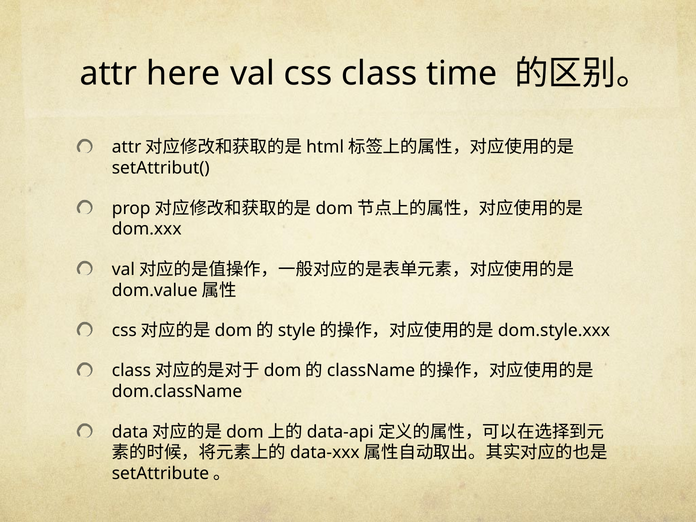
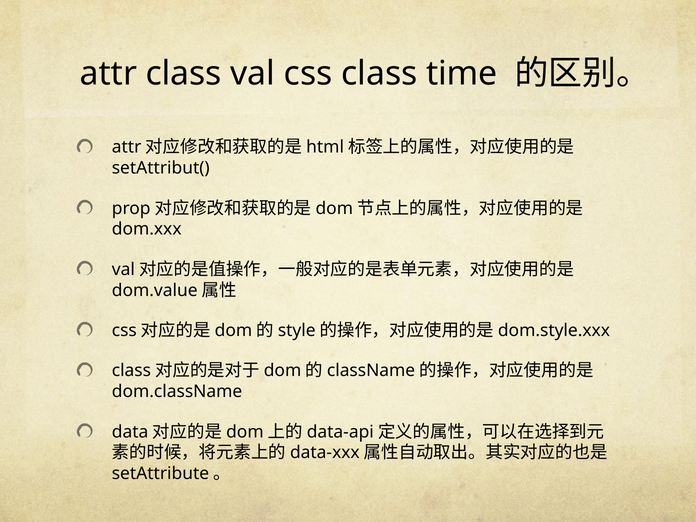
attr here: here -> class
